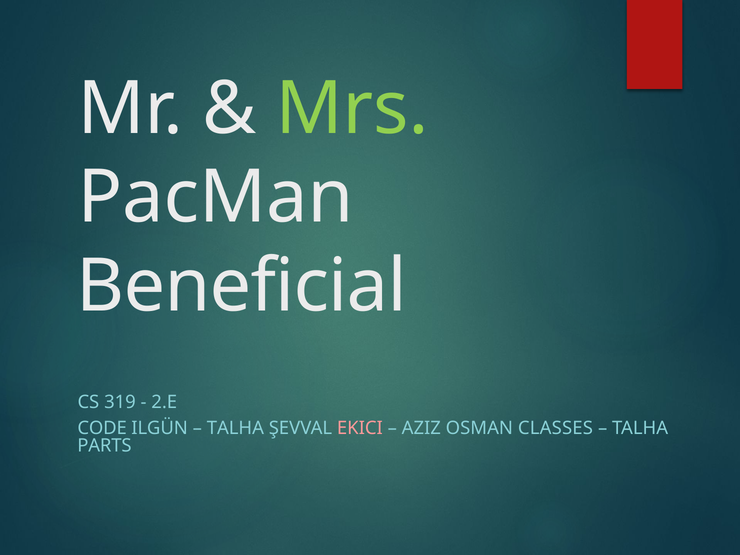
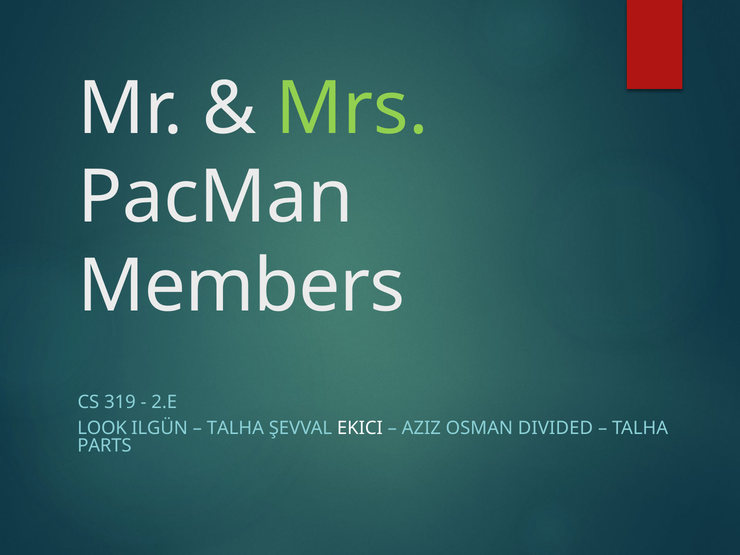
Beneficial: Beneficial -> Members
CODE: CODE -> LOOK
EKICI colour: pink -> white
CLASSES: CLASSES -> DIVIDED
